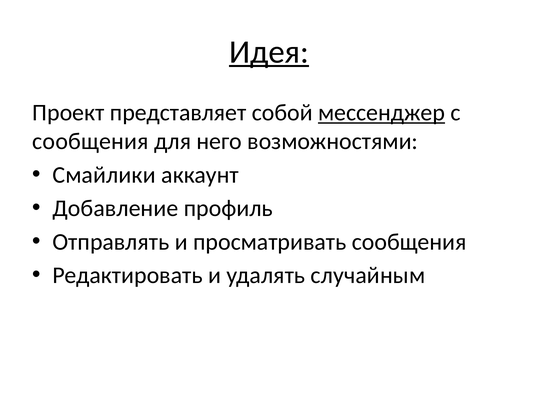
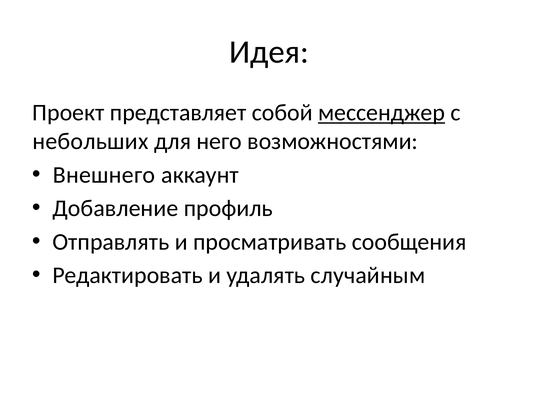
Идея underline: present -> none
сообщения at (90, 142): сообщения -> небольших
Смайлики: Смайлики -> Внешнего
